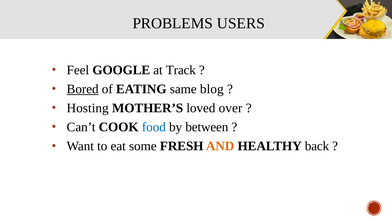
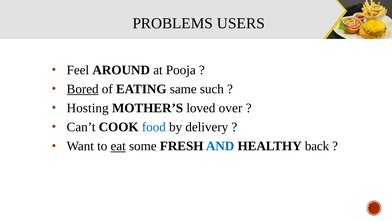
GOOGLE: GOOGLE -> AROUND
Track: Track -> Pooja
blog: blog -> such
between: between -> delivery
eat underline: none -> present
AND colour: orange -> blue
